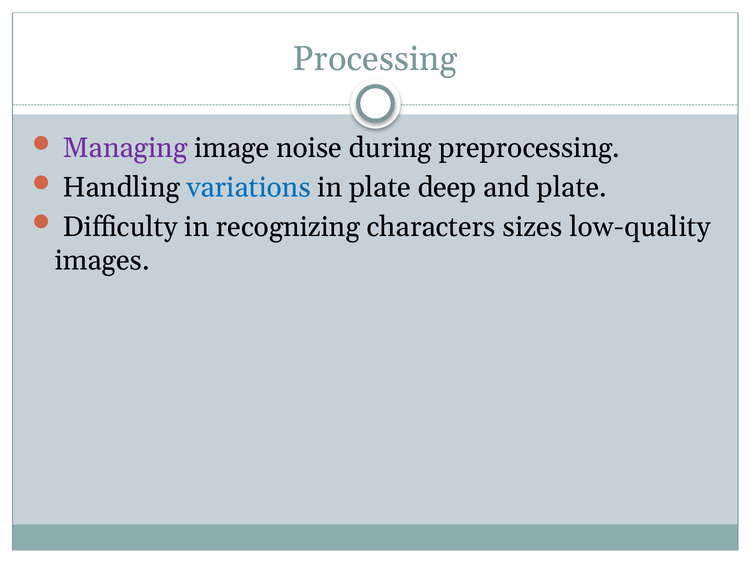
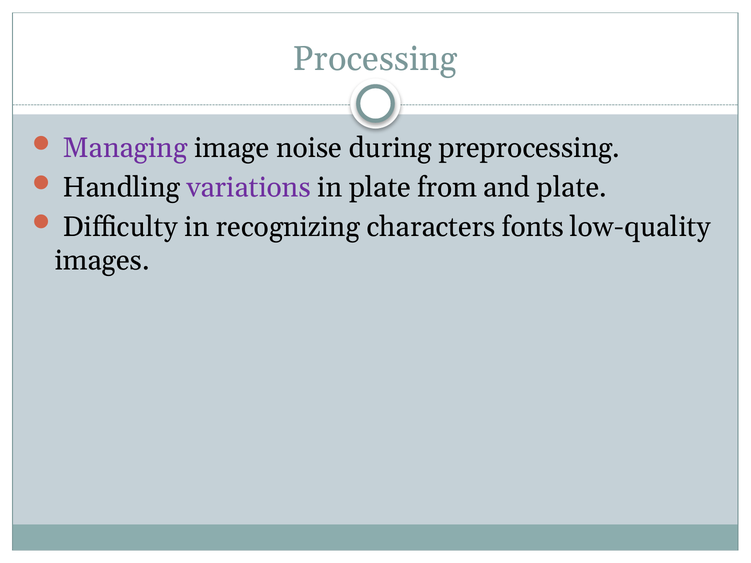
variations colour: blue -> purple
deep: deep -> from
sizes: sizes -> fonts
